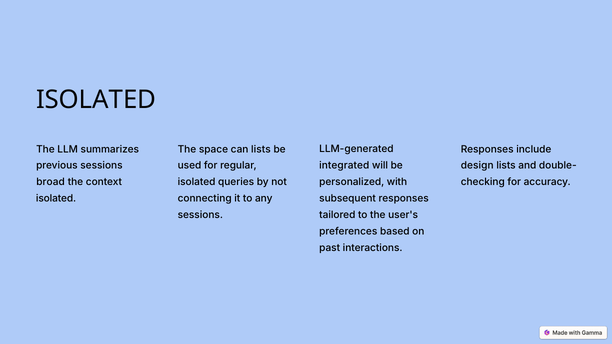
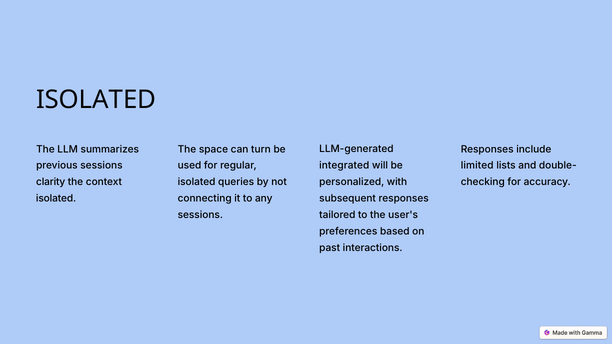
can lists: lists -> turn
design: design -> limited
broad: broad -> clarity
